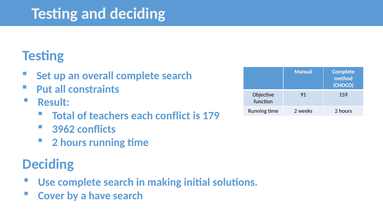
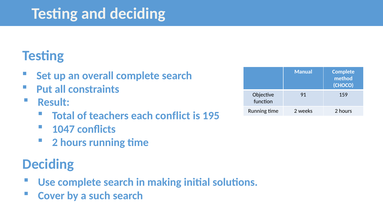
179: 179 -> 195
3962: 3962 -> 1047
have: have -> such
